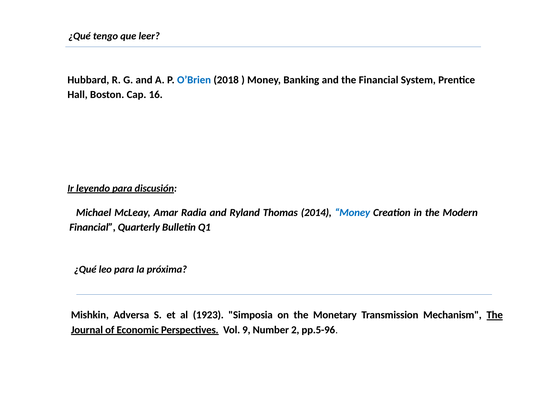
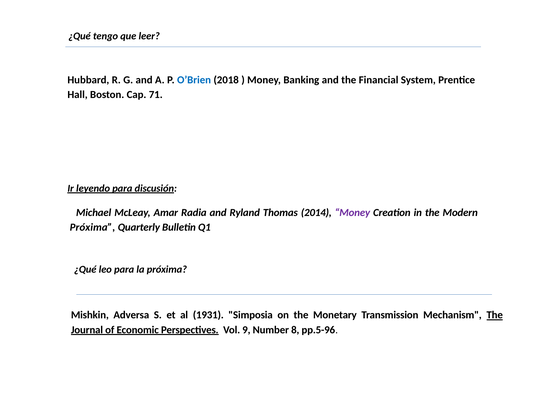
16: 16 -> 71
Money at (352, 213) colour: blue -> purple
Financial at (93, 228): Financial -> Próxima
1923: 1923 -> 1931
2: 2 -> 8
